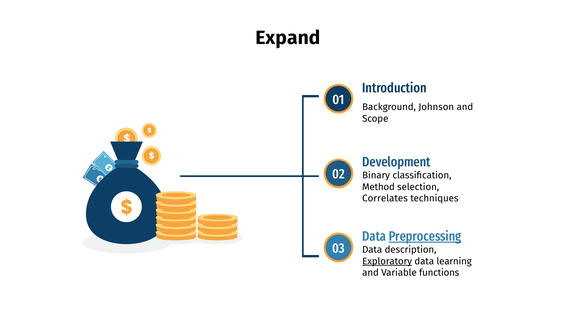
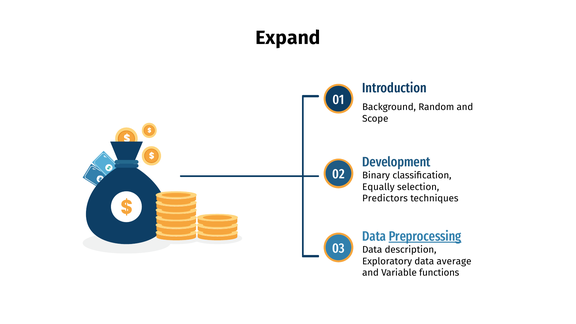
Johnson: Johnson -> Random
Method: Method -> Equally
Correlates: Correlates -> Predictors
Exploratory underline: present -> none
learning: learning -> average
